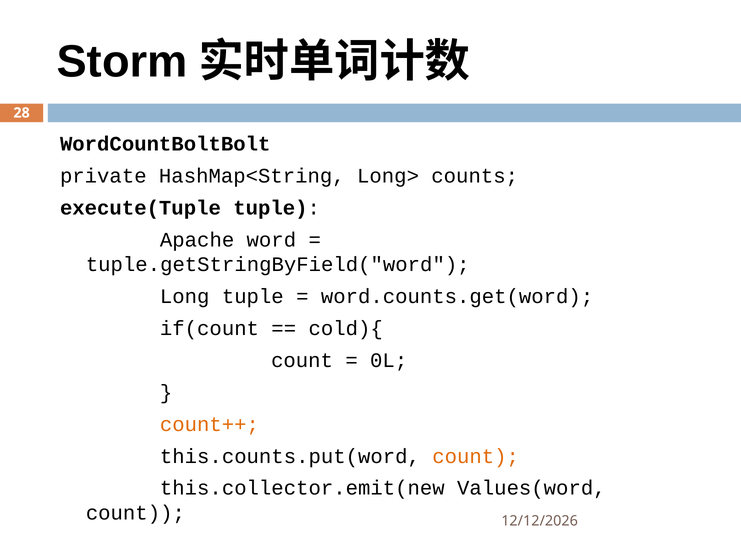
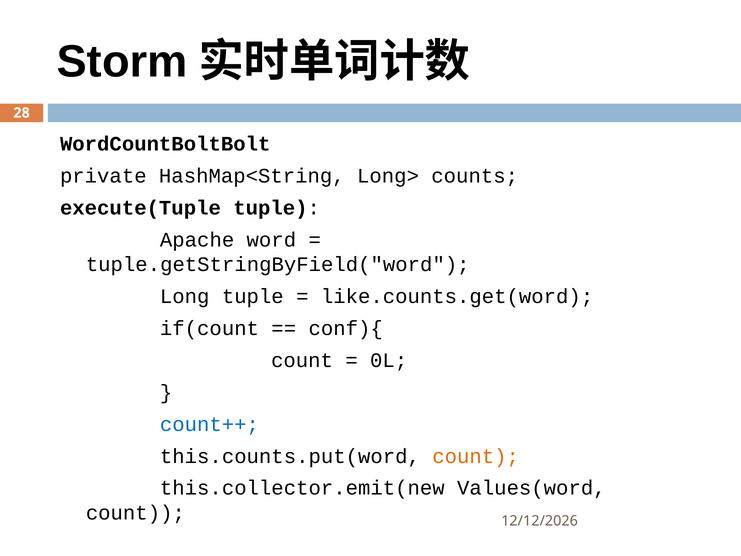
word.counts.get(word: word.counts.get(word -> like.counts.get(word
cold){: cold){ -> conf){
count++ colour: orange -> blue
